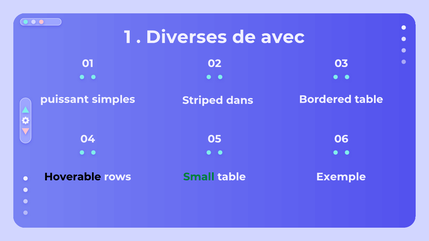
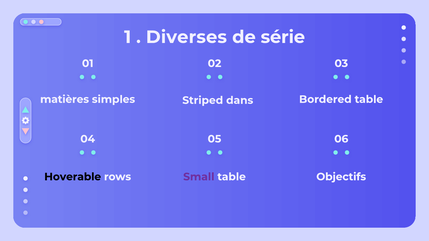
avec: avec -> série
puissant: puissant -> matières
Small colour: green -> purple
Exemple: Exemple -> Objectifs
